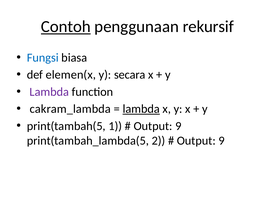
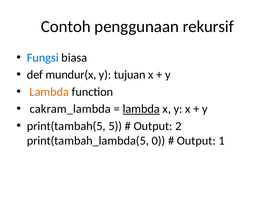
Contoh underline: present -> none
elemen(x: elemen(x -> mundur(x
secara: secara -> tujuan
Lambda at (49, 92) colour: purple -> orange
1: 1 -> 5
9 at (178, 126): 9 -> 2
2: 2 -> 0
9 at (222, 141): 9 -> 1
